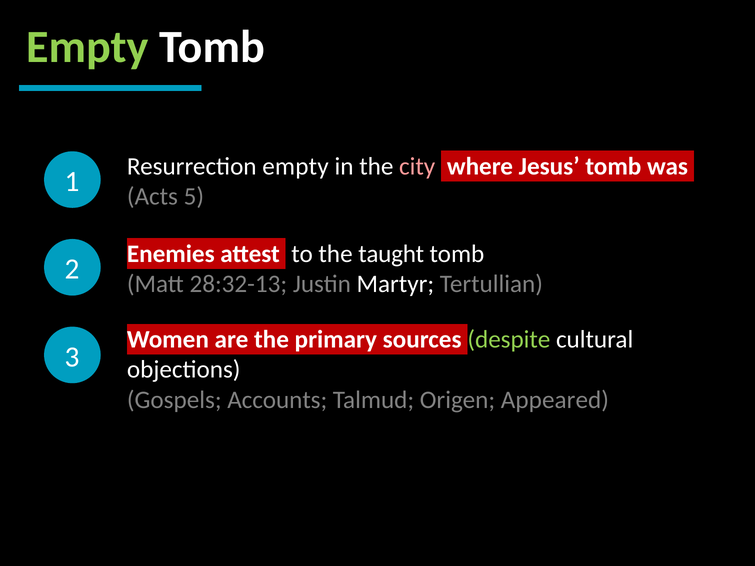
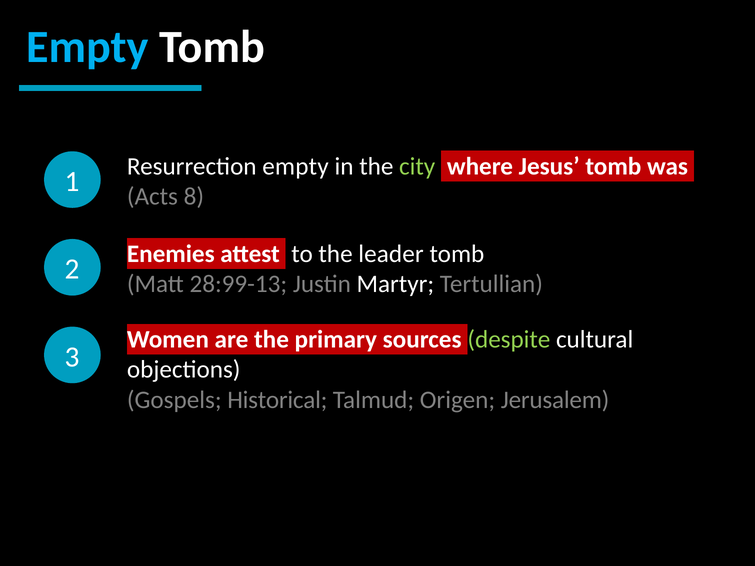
Empty at (87, 47) colour: light green -> light blue
city colour: pink -> light green
5: 5 -> 8
taught: taught -> leader
28:32-13: 28:32-13 -> 28:99-13
Accounts: Accounts -> Historical
Appeared: Appeared -> Jerusalem
